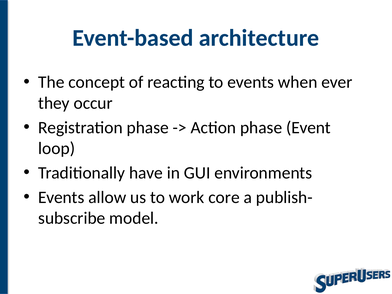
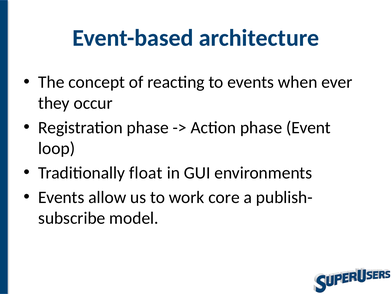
have: have -> float
